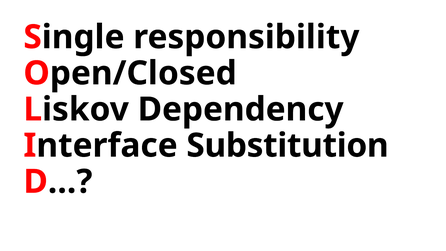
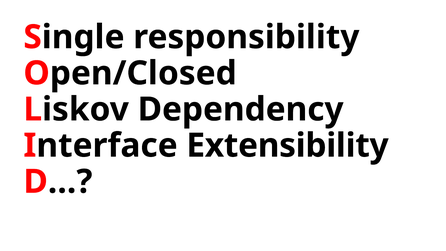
Substitution: Substitution -> Extensibility
